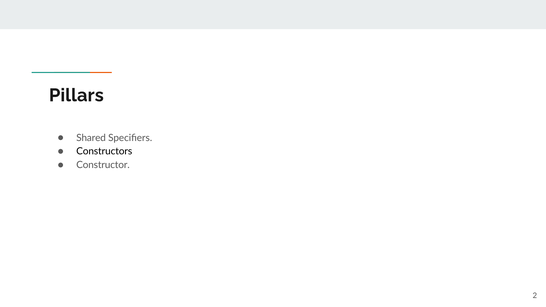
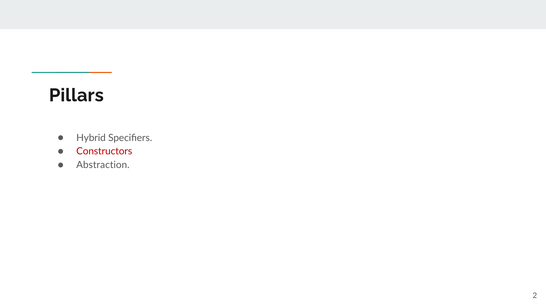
Shared: Shared -> Hybrid
Constructors colour: black -> red
Constructor: Constructor -> Abstraction
